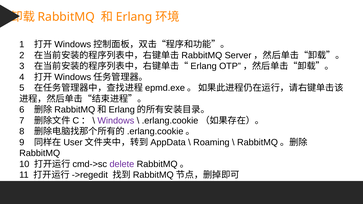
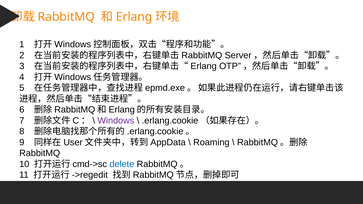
delete colour: purple -> blue
